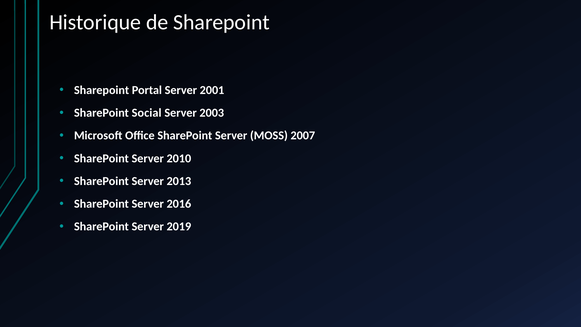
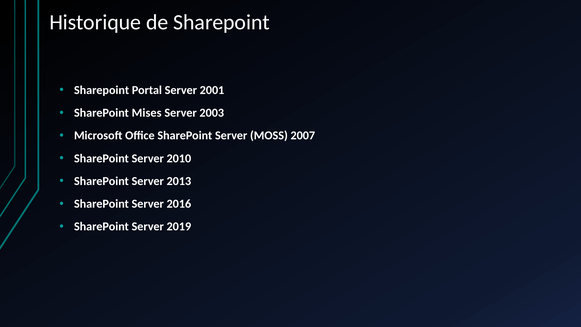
Social: Social -> Mises
